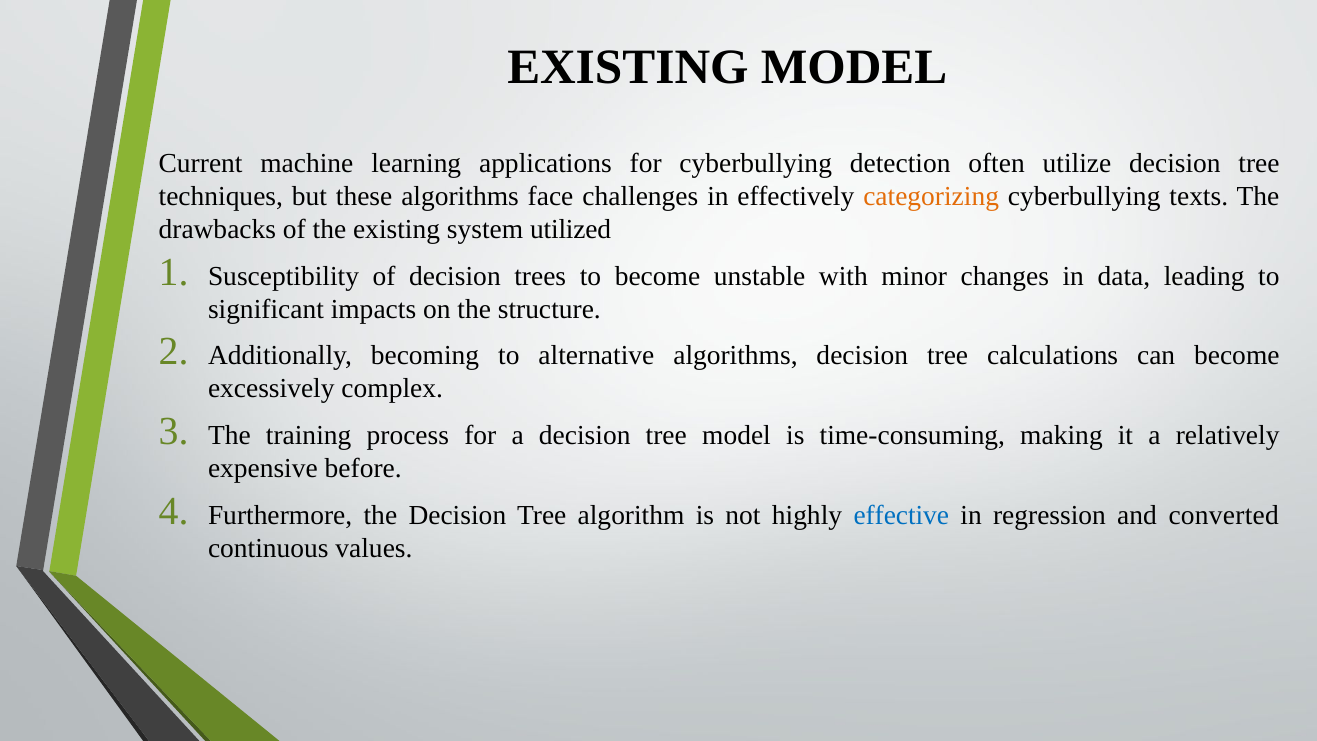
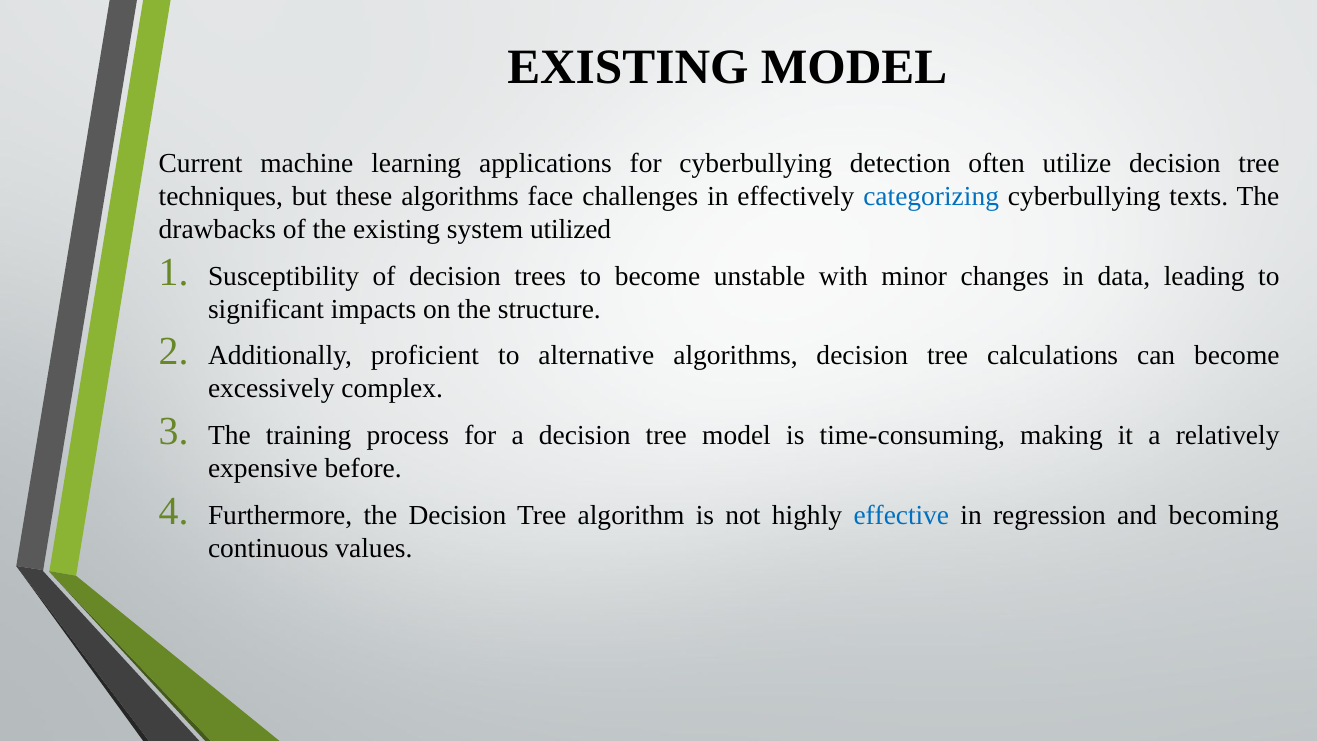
categorizing colour: orange -> blue
becoming: becoming -> proficient
converted: converted -> becoming
